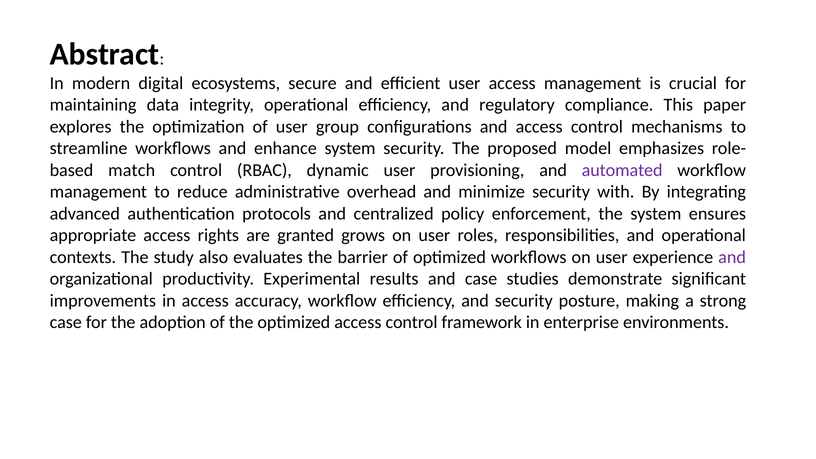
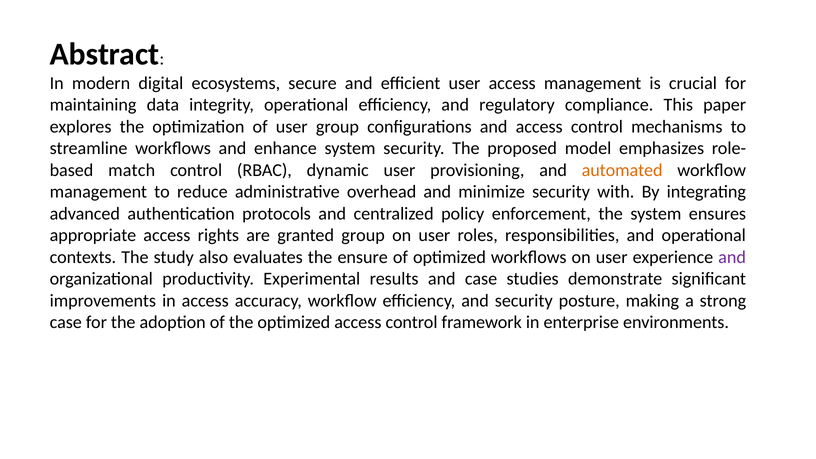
automated colour: purple -> orange
granted grows: grows -> group
barrier: barrier -> ensure
